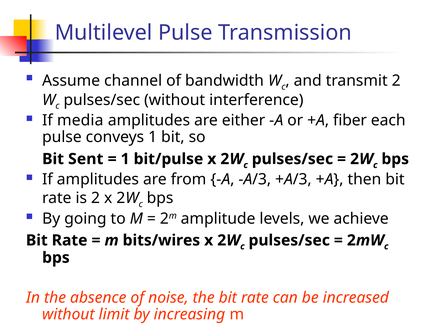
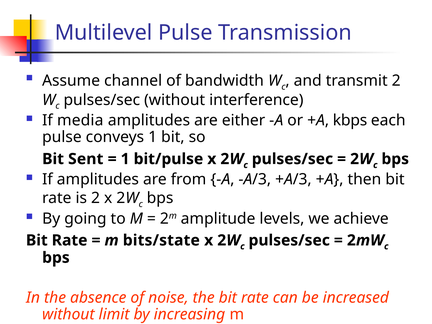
fiber: fiber -> kbps
bits/wires: bits/wires -> bits/state
